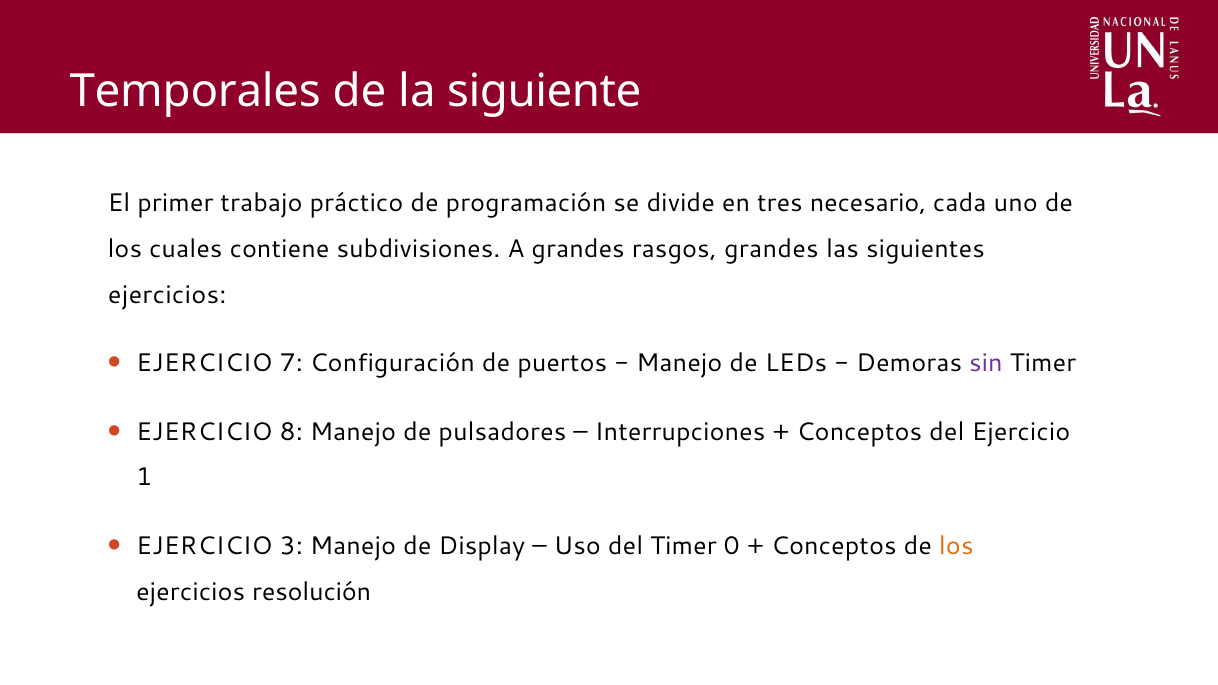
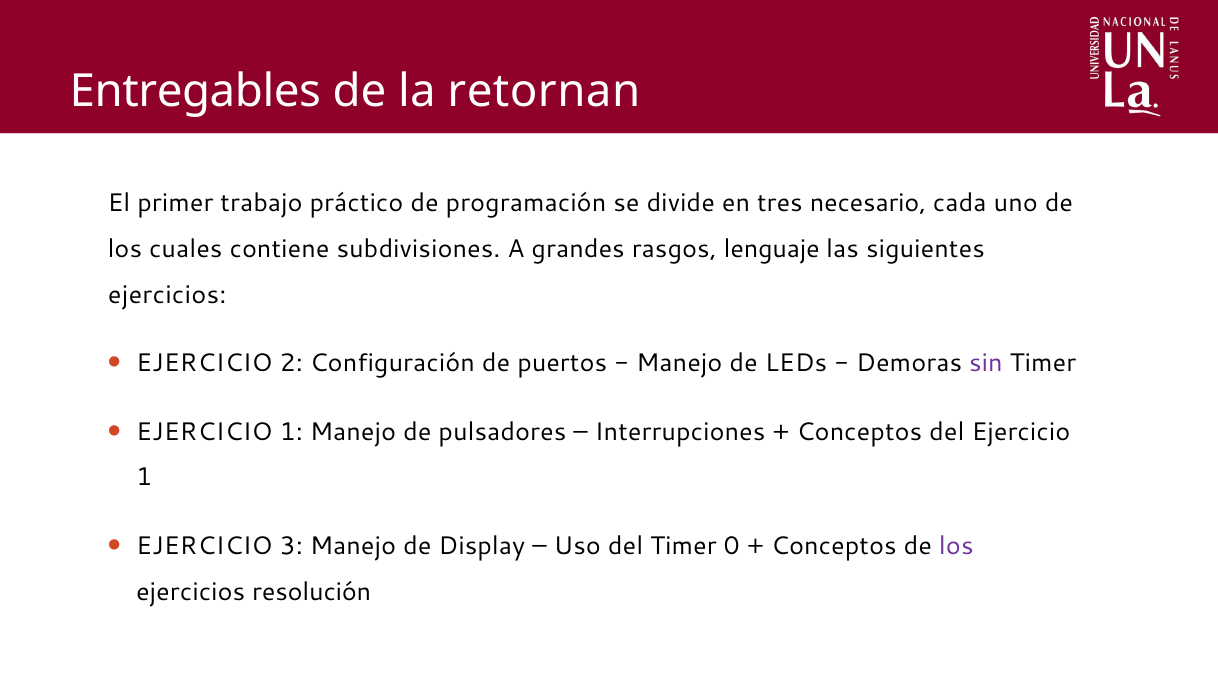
Temporales: Temporales -> Entregables
siguiente: siguiente -> retornan
rasgos grandes: grandes -> lenguaje
7: 7 -> 2
8 at (291, 432): 8 -> 1
los at (956, 546) colour: orange -> purple
